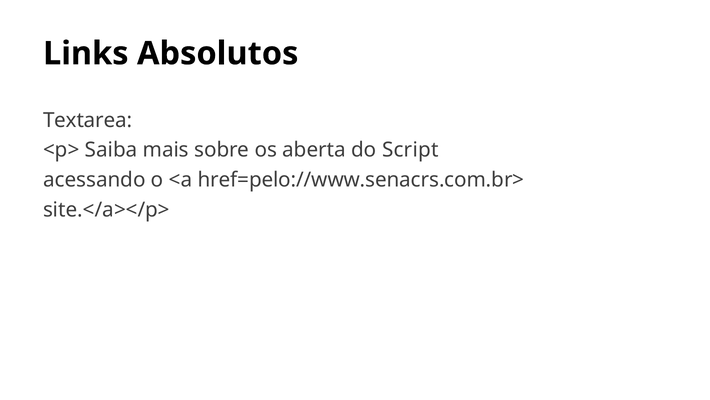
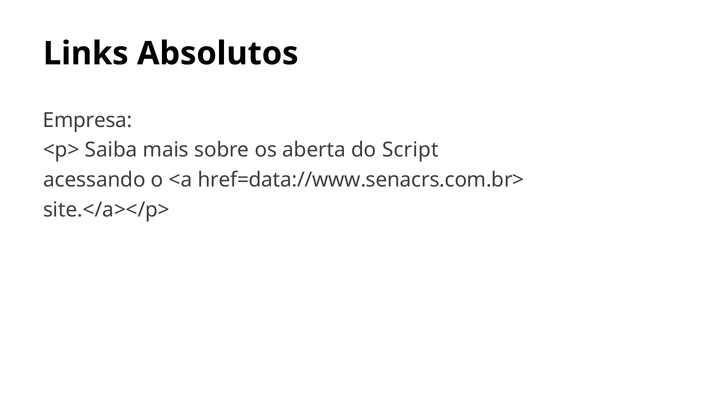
Textarea: Textarea -> Empresa
href=pelo://www.senacrs.com.br>: href=pelo://www.senacrs.com.br> -> href=data://www.senacrs.com.br>
